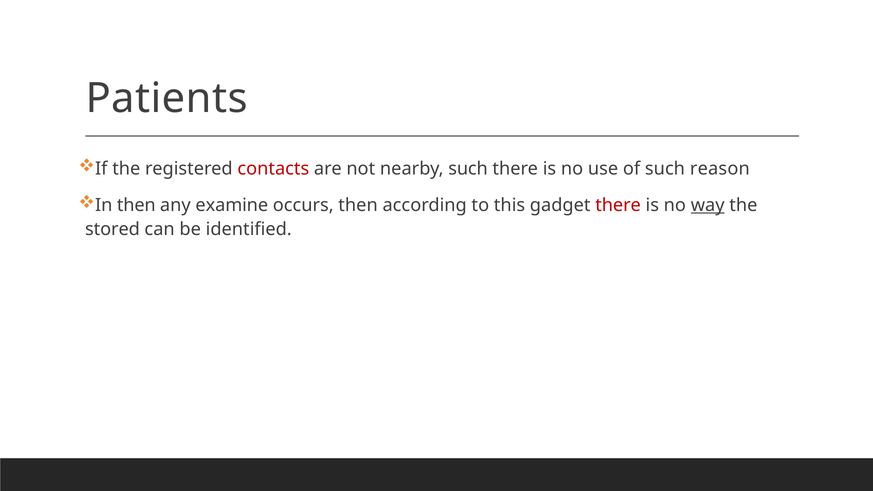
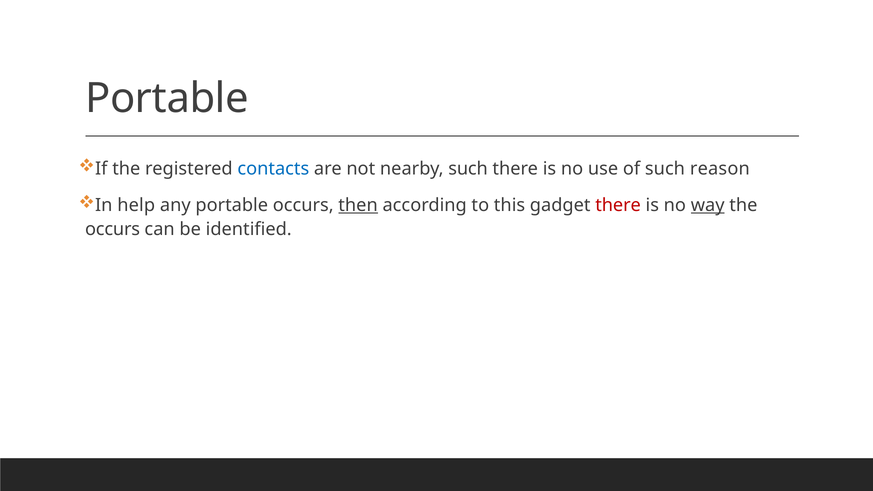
Patients at (167, 98): Patients -> Portable
contacts colour: red -> blue
In then: then -> help
any examine: examine -> portable
then at (358, 205) underline: none -> present
stored at (113, 229): stored -> occurs
